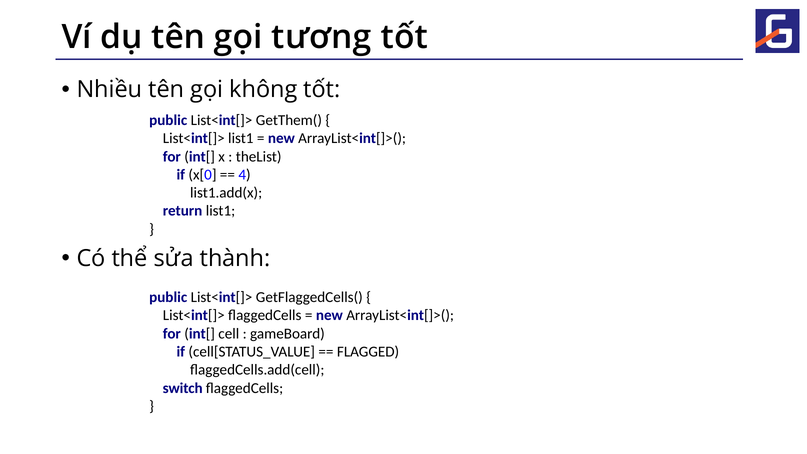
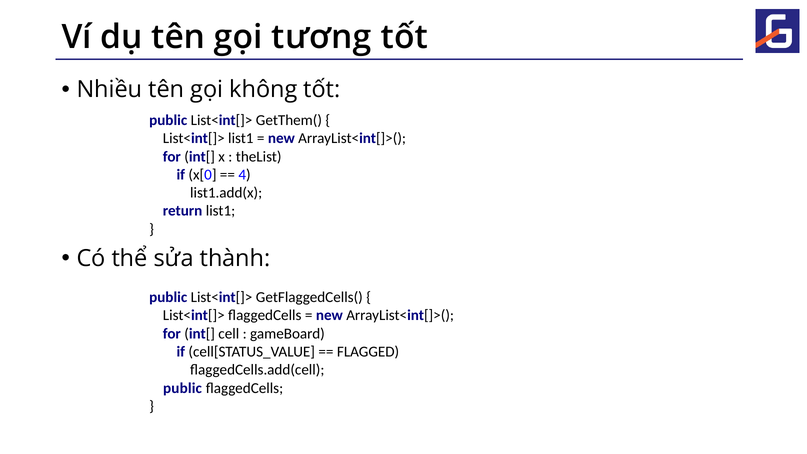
switch at (183, 388): switch -> public
